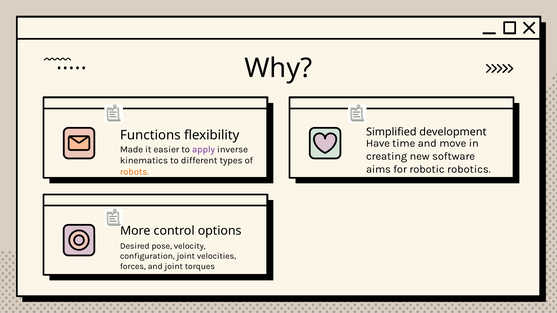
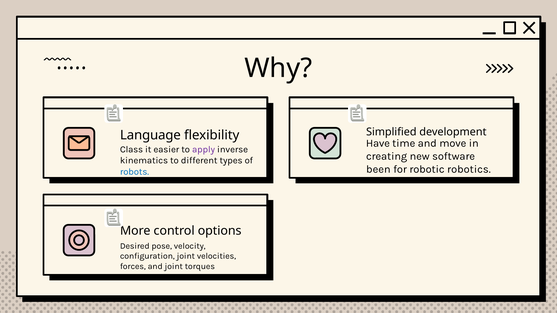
Functions: Functions -> Language
Made: Made -> Class
aims: aims -> been
robots colour: orange -> blue
